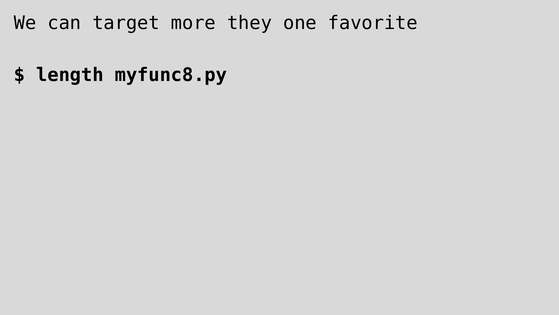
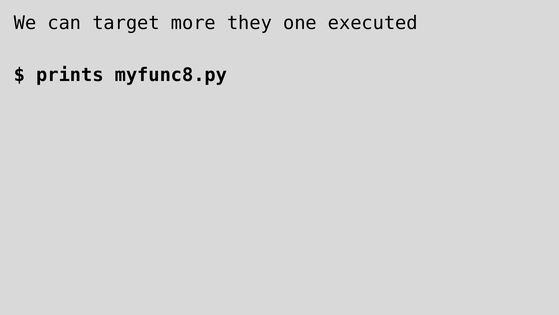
favorite: favorite -> executed
length: length -> prints
